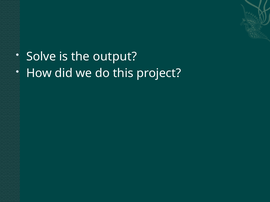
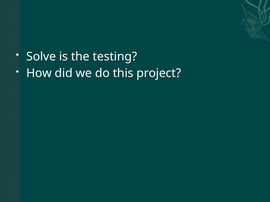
output: output -> testing
